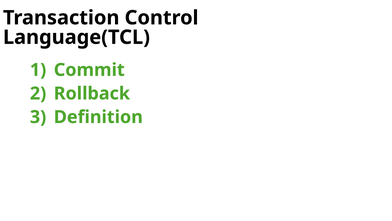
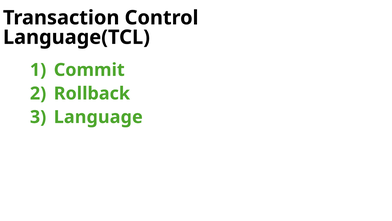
Definition: Definition -> Language
